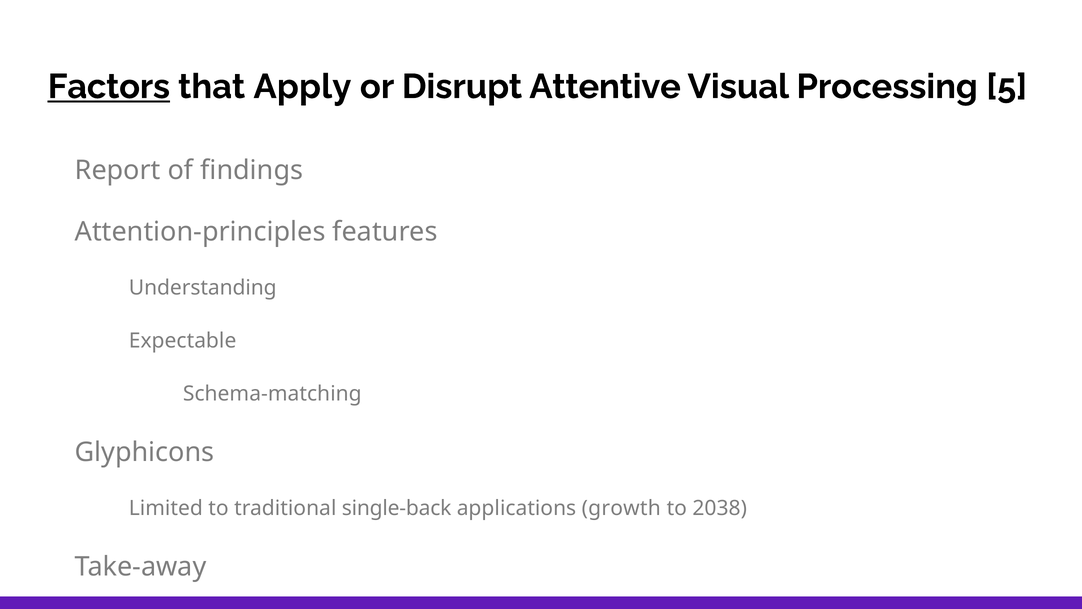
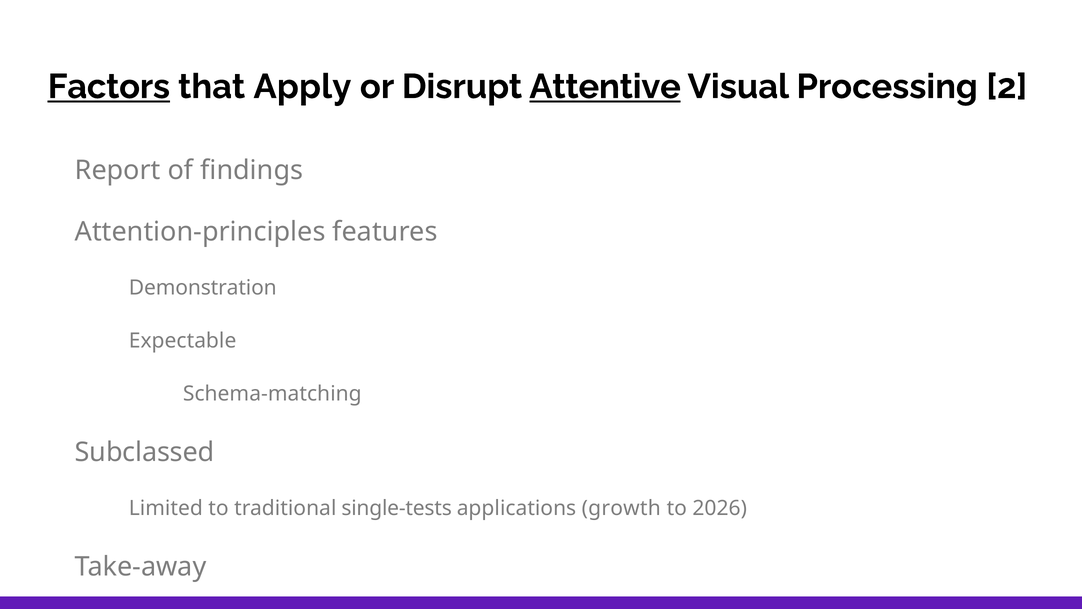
Attentive underline: none -> present
5: 5 -> 2
Understanding: Understanding -> Demonstration
Glyphicons: Glyphicons -> Subclassed
single-back: single-back -> single-tests
2038: 2038 -> 2026
